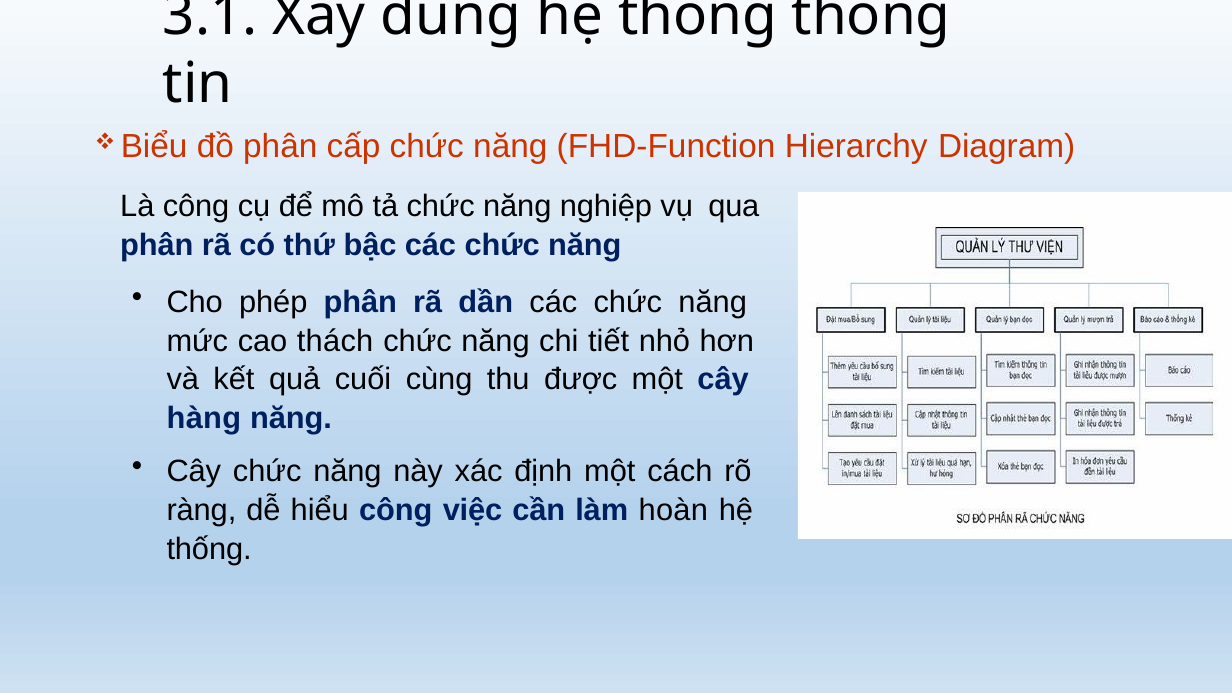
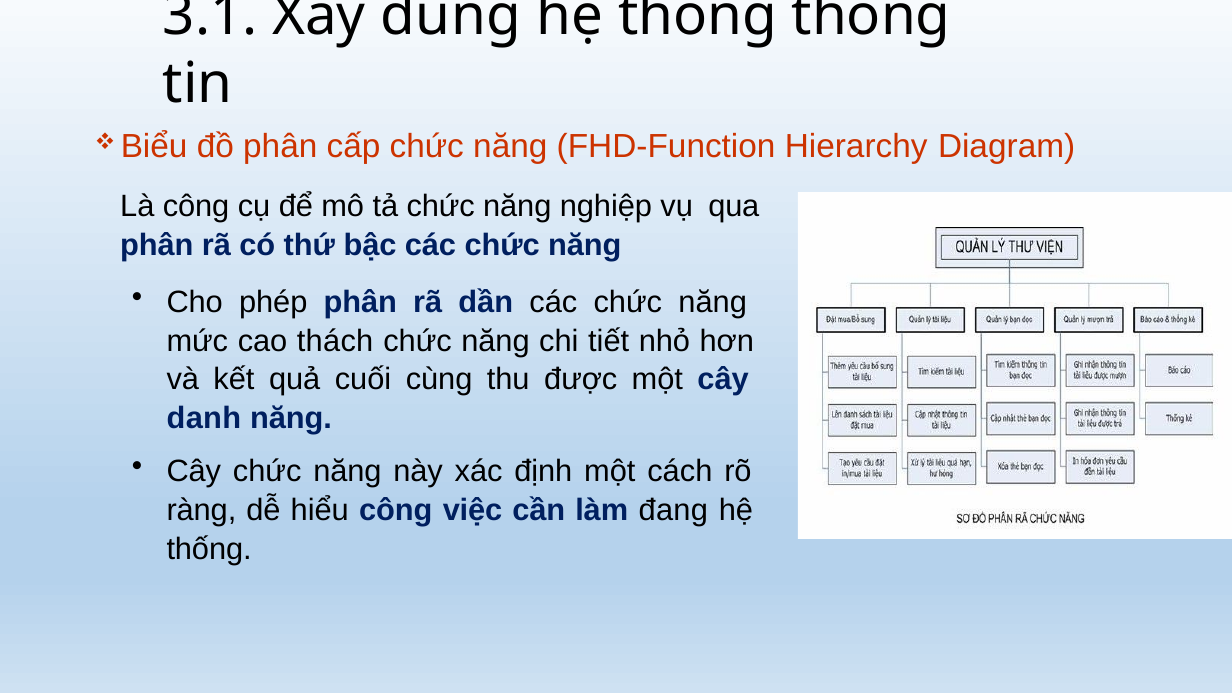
hàng: hàng -> danh
hoàn: hoàn -> đang
